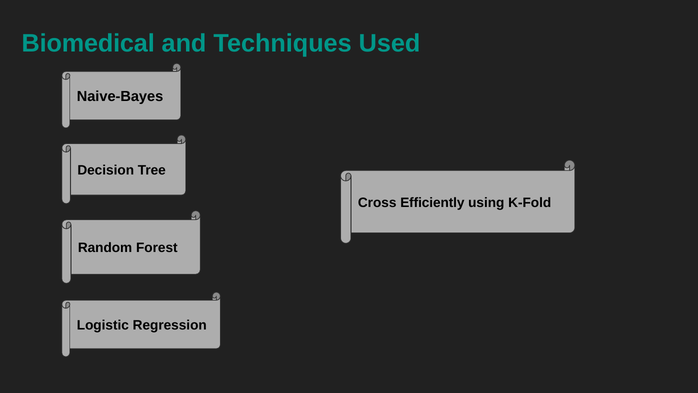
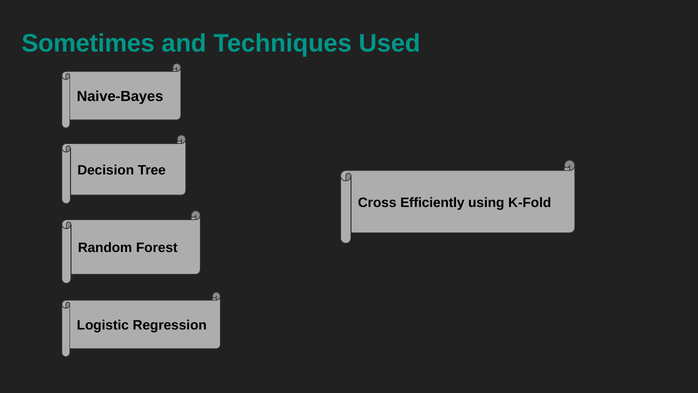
Biomedical: Biomedical -> Sometimes
